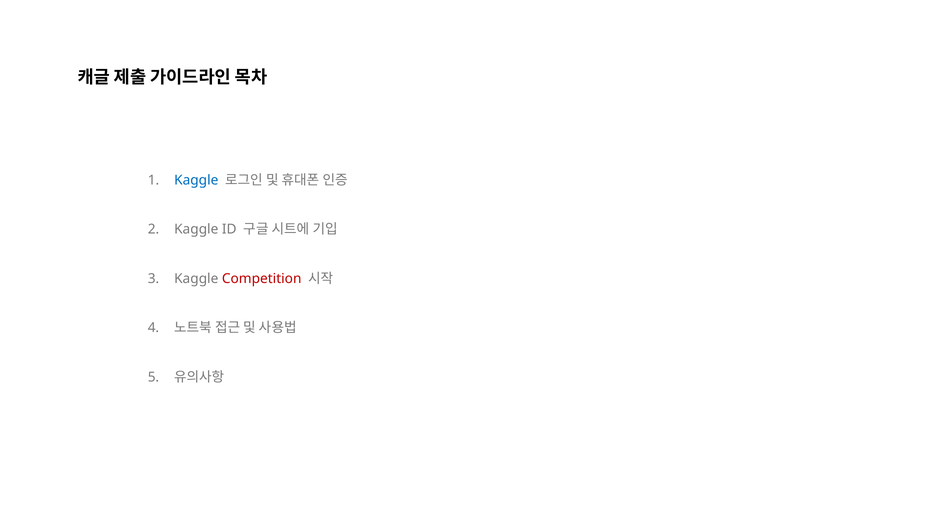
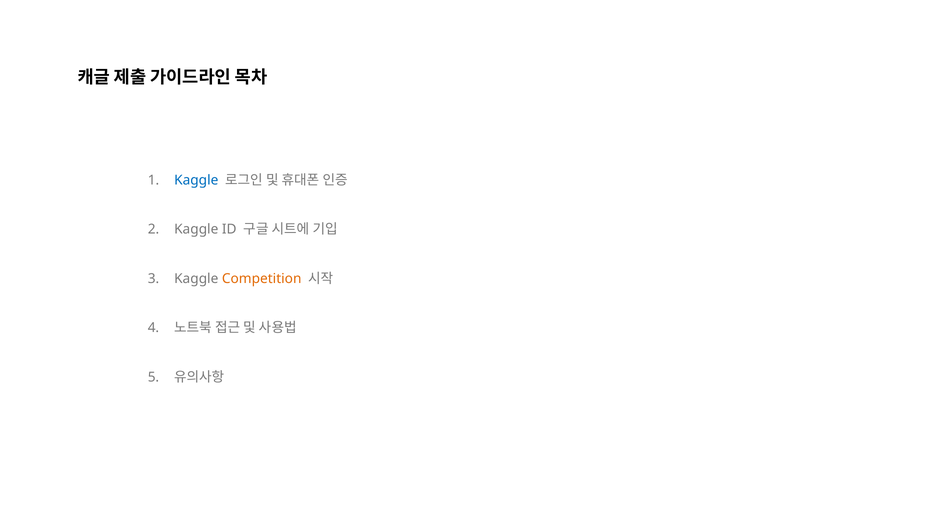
Competition colour: red -> orange
